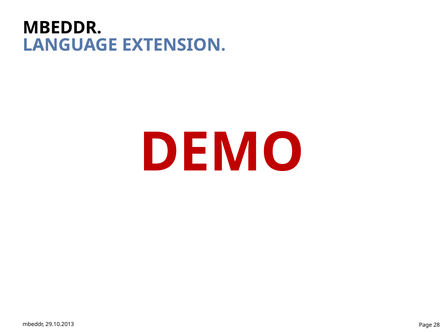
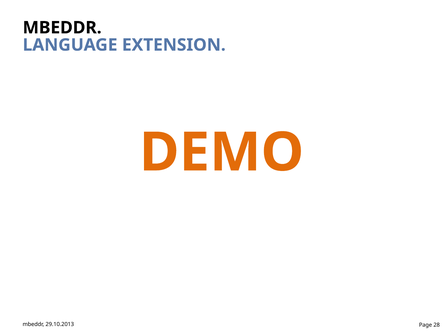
DEMO colour: red -> orange
